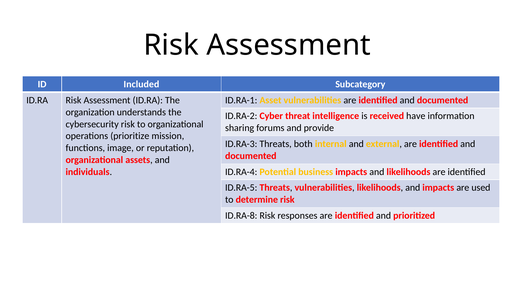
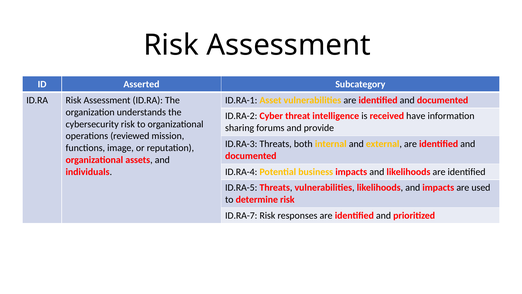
Included: Included -> Asserted
prioritize: prioritize -> reviewed
ID.RA-8: ID.RA-8 -> ID.RA-7
